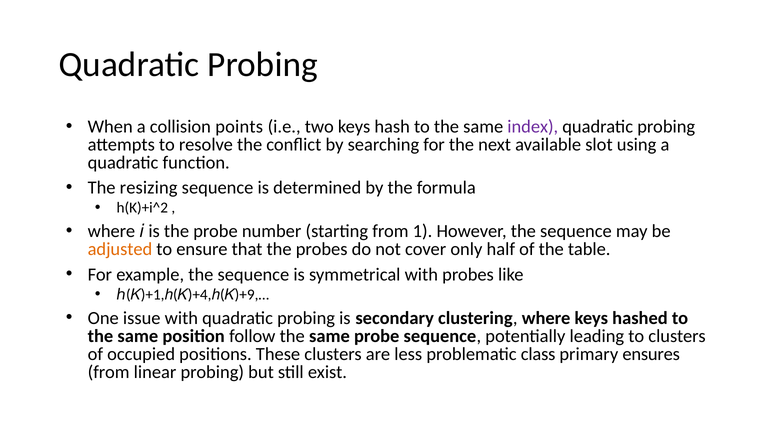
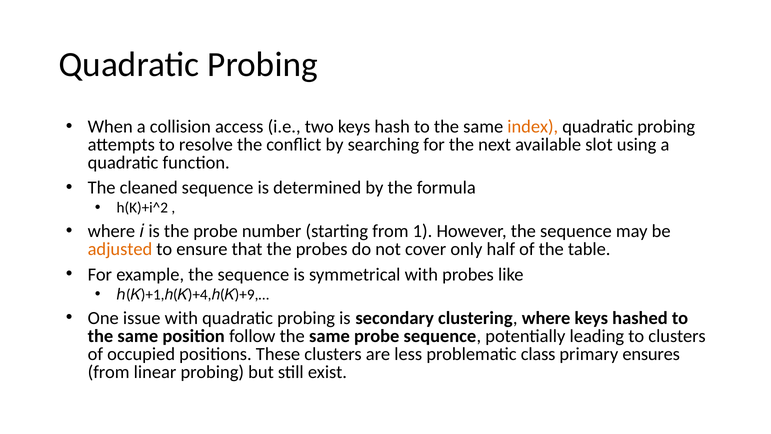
points: points -> access
index colour: purple -> orange
resizing: resizing -> cleaned
